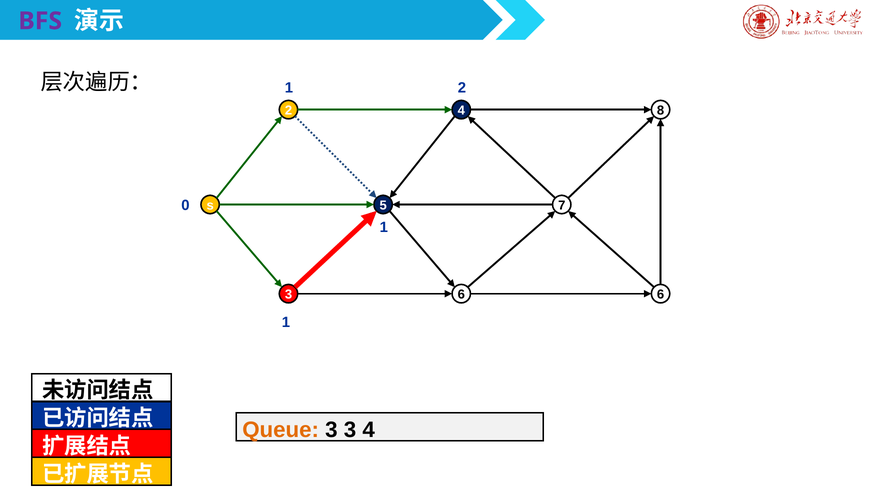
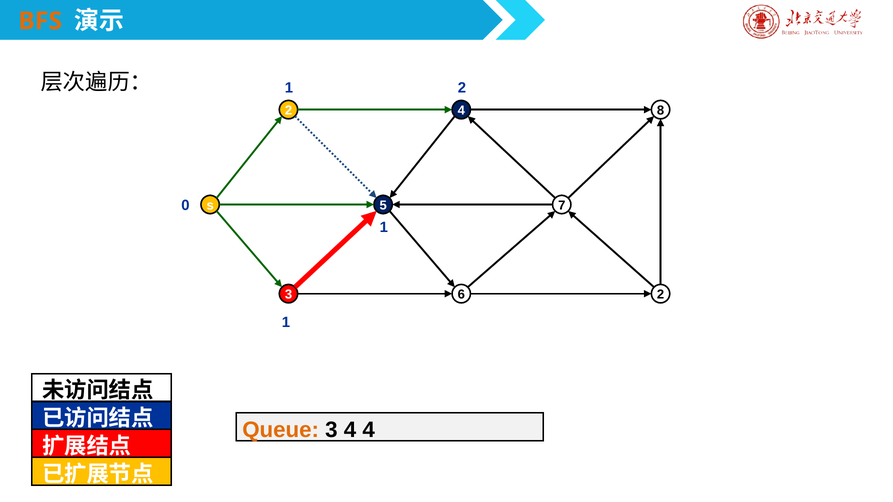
BFS colour: purple -> orange
6 6: 6 -> 2
3 3: 3 -> 4
